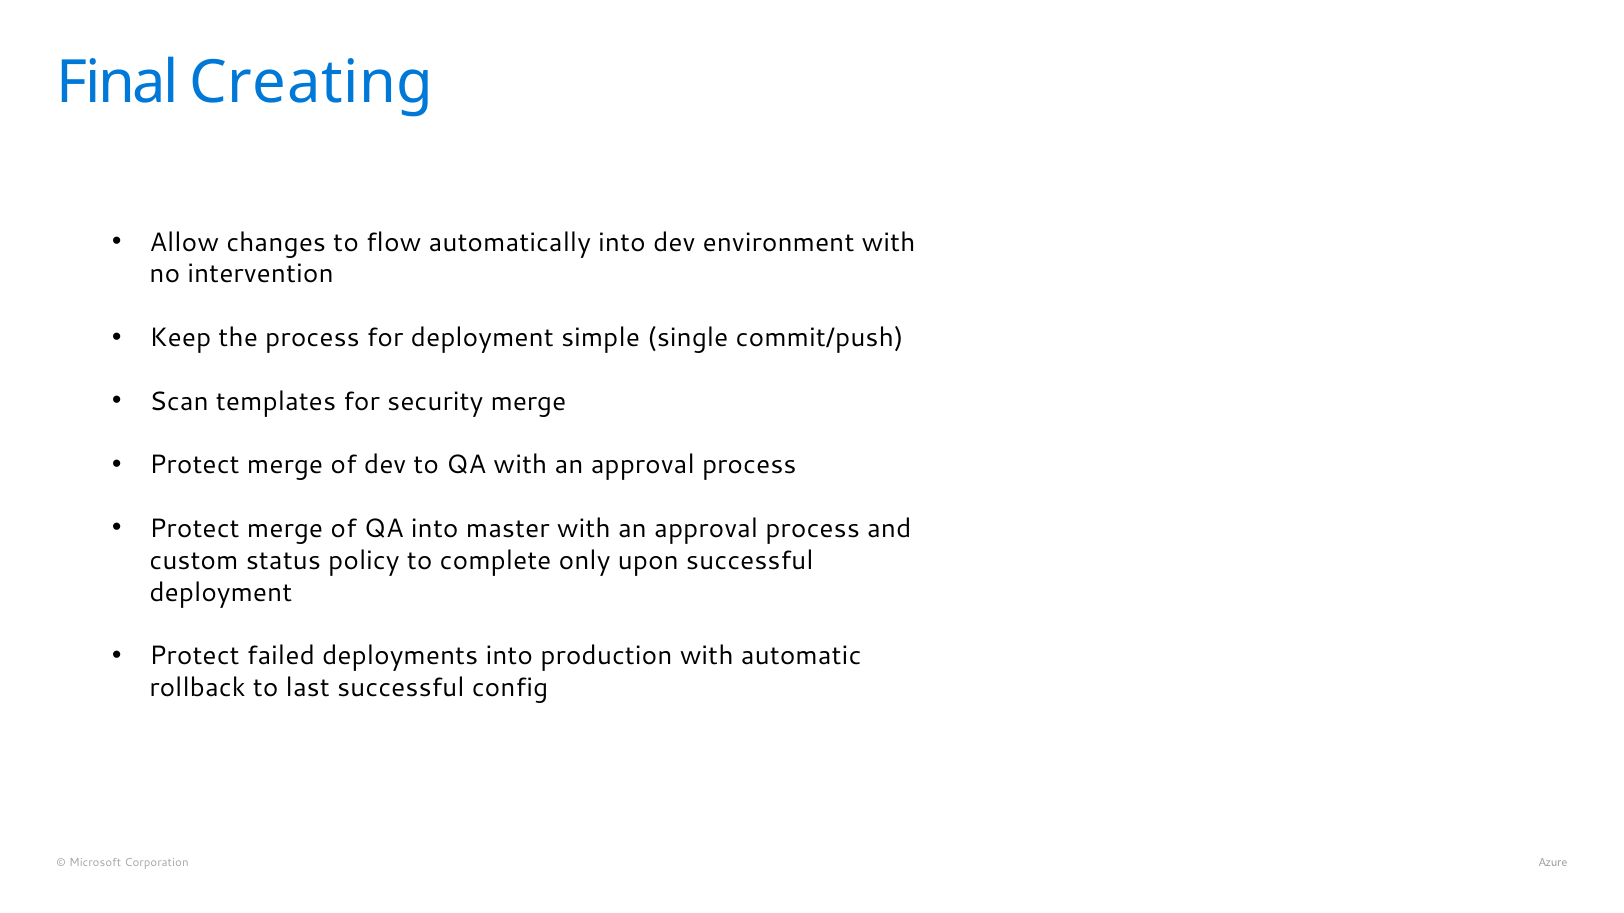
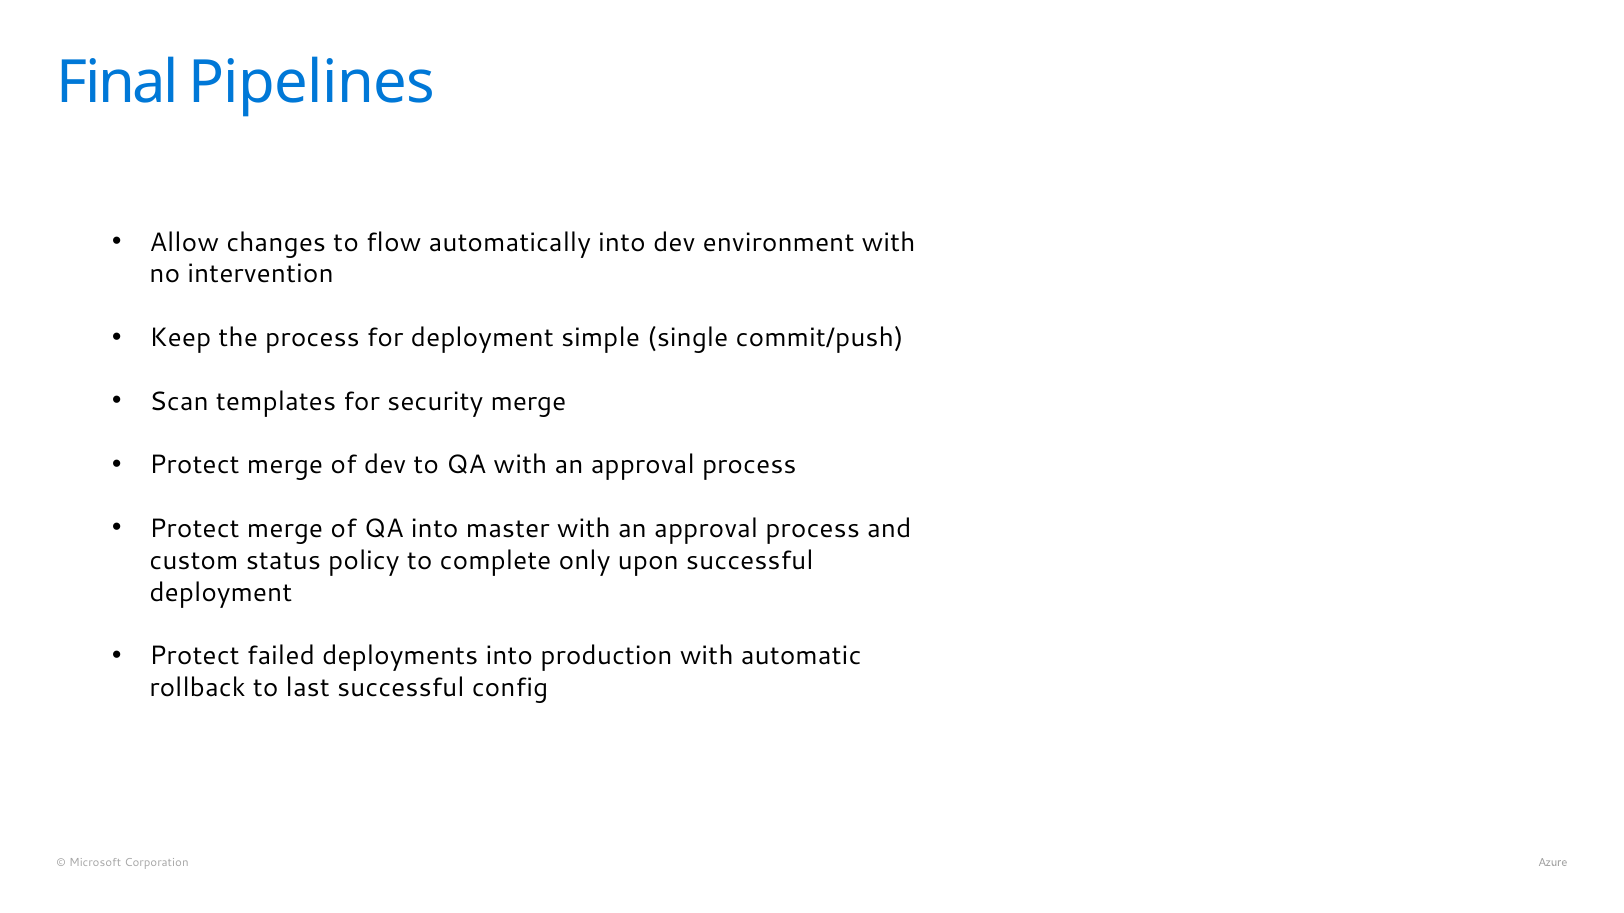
Creating: Creating -> Pipelines
